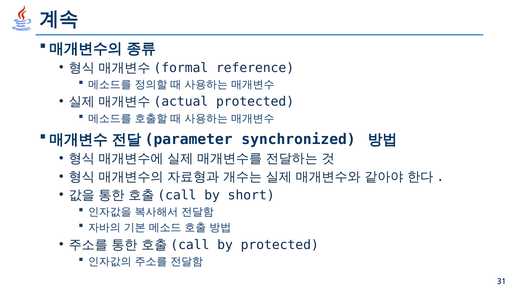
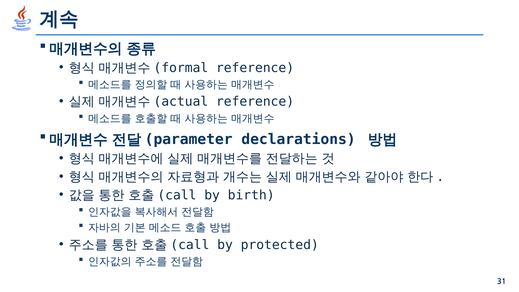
protected at (255, 102): protected -> reference
synchronized: synchronized -> declarations
short: short -> birth
